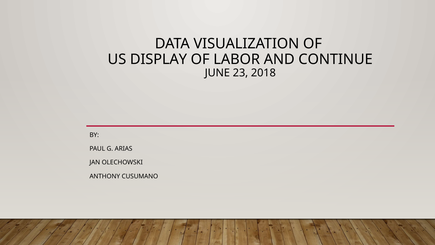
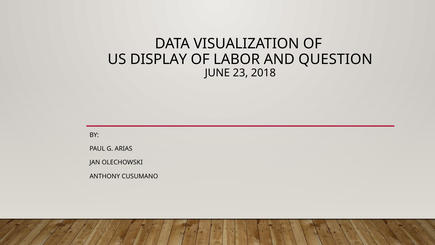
CONTINUE: CONTINUE -> QUESTION
